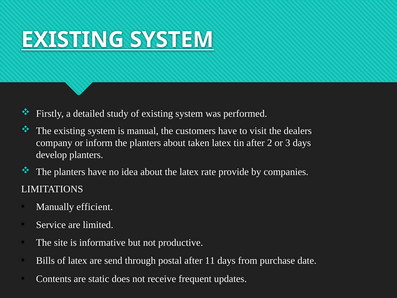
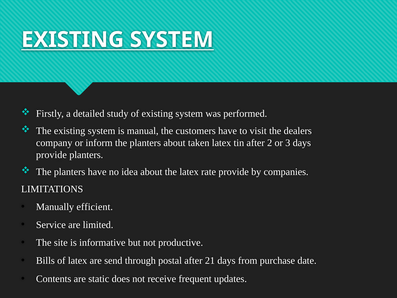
develop at (51, 155): develop -> provide
11: 11 -> 21
